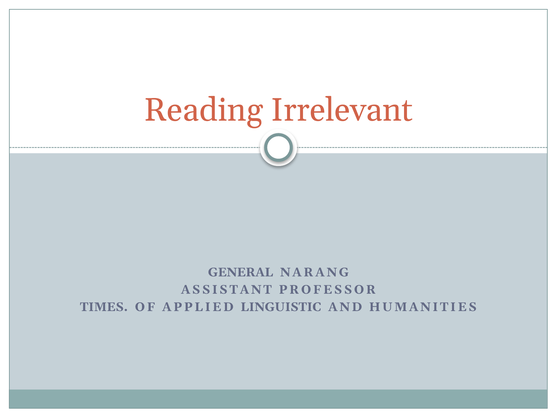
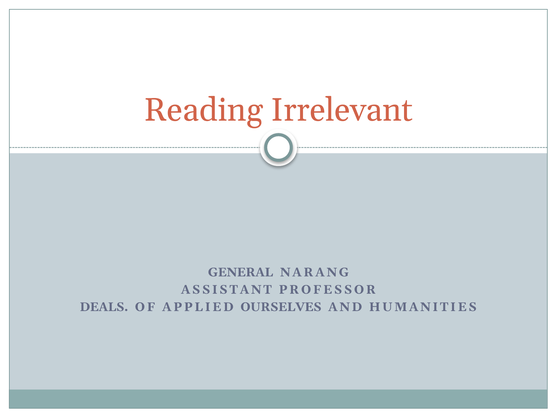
TIMES: TIMES -> DEALS
LINGUISTIC: LINGUISTIC -> OURSELVES
